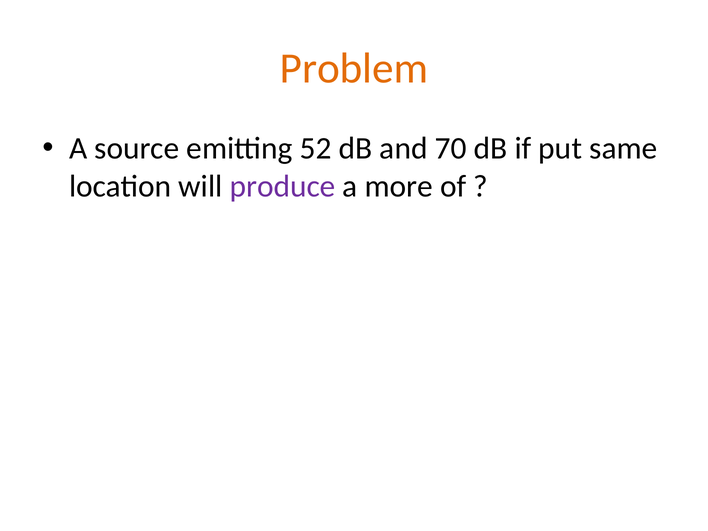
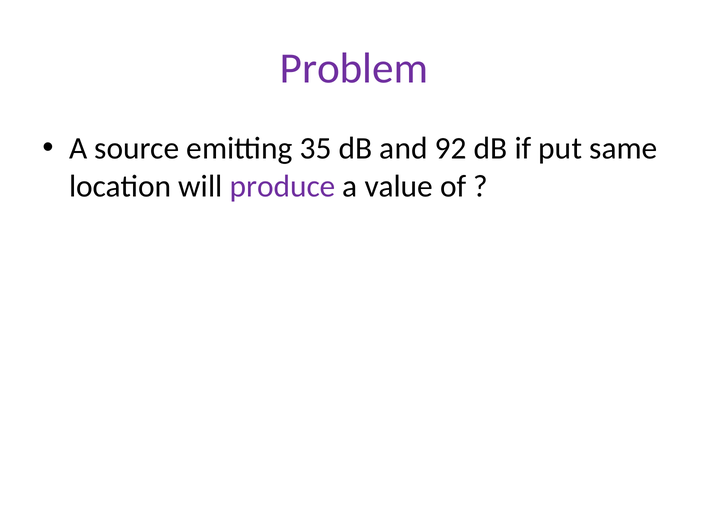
Problem colour: orange -> purple
52: 52 -> 35
70: 70 -> 92
more: more -> value
